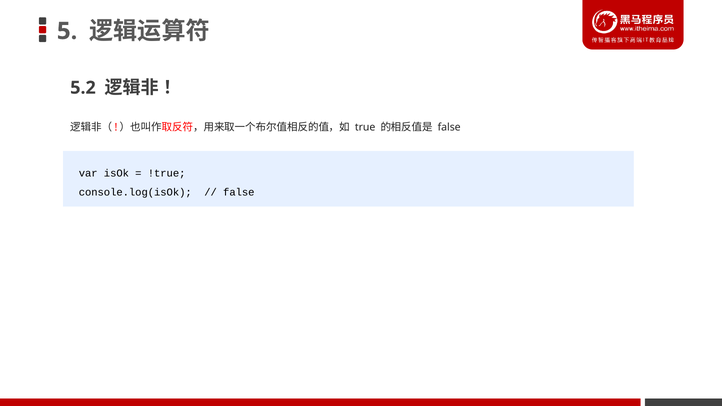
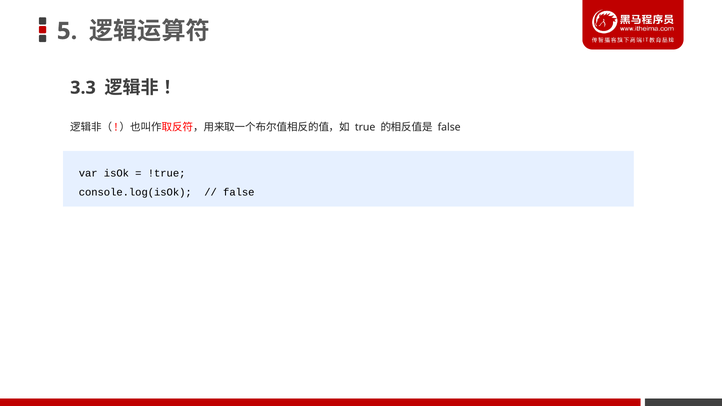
5.2: 5.2 -> 3.3
